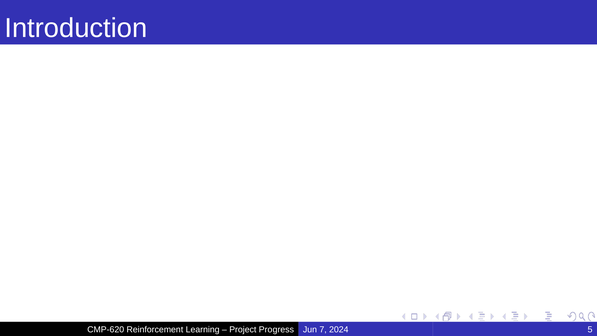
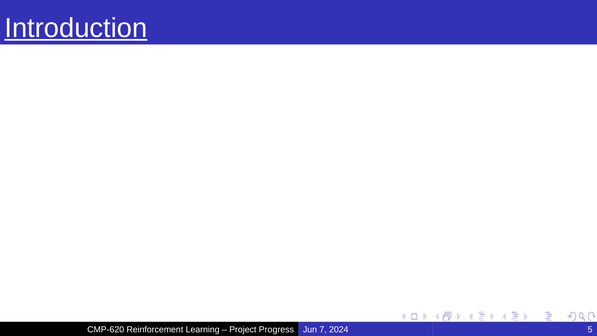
Introduction underline: none -> present
